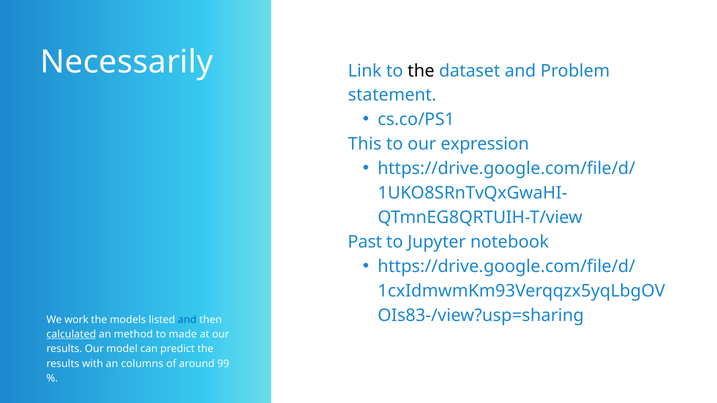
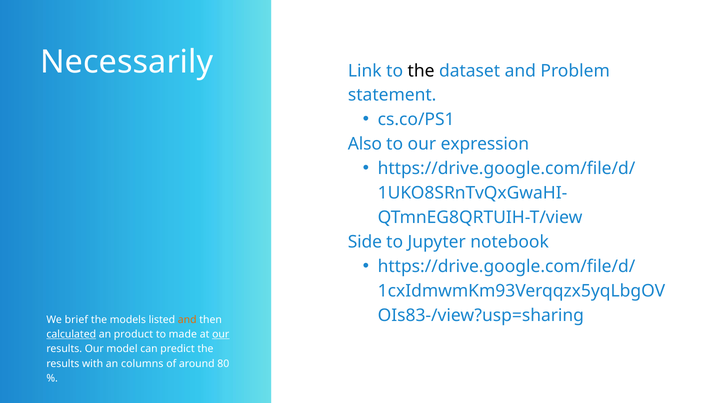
This: This -> Also
Past: Past -> Side
work: work -> brief
and at (187, 320) colour: blue -> orange
method: method -> product
our at (221, 335) underline: none -> present
99: 99 -> 80
